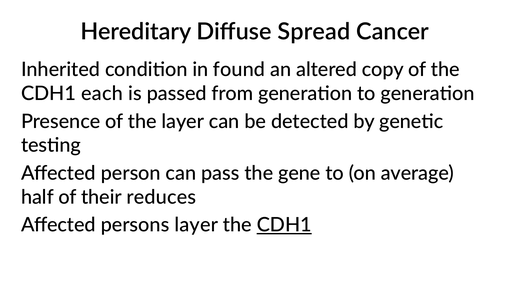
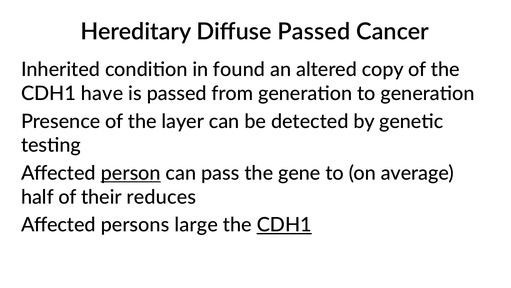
Diffuse Spread: Spread -> Passed
each: each -> have
person underline: none -> present
persons layer: layer -> large
